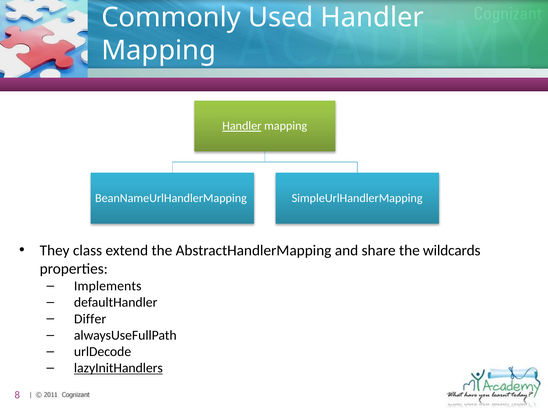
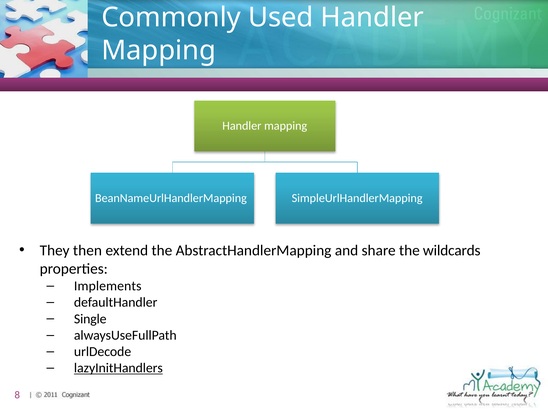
Handler at (242, 126) underline: present -> none
class: class -> then
Differ: Differ -> Single
